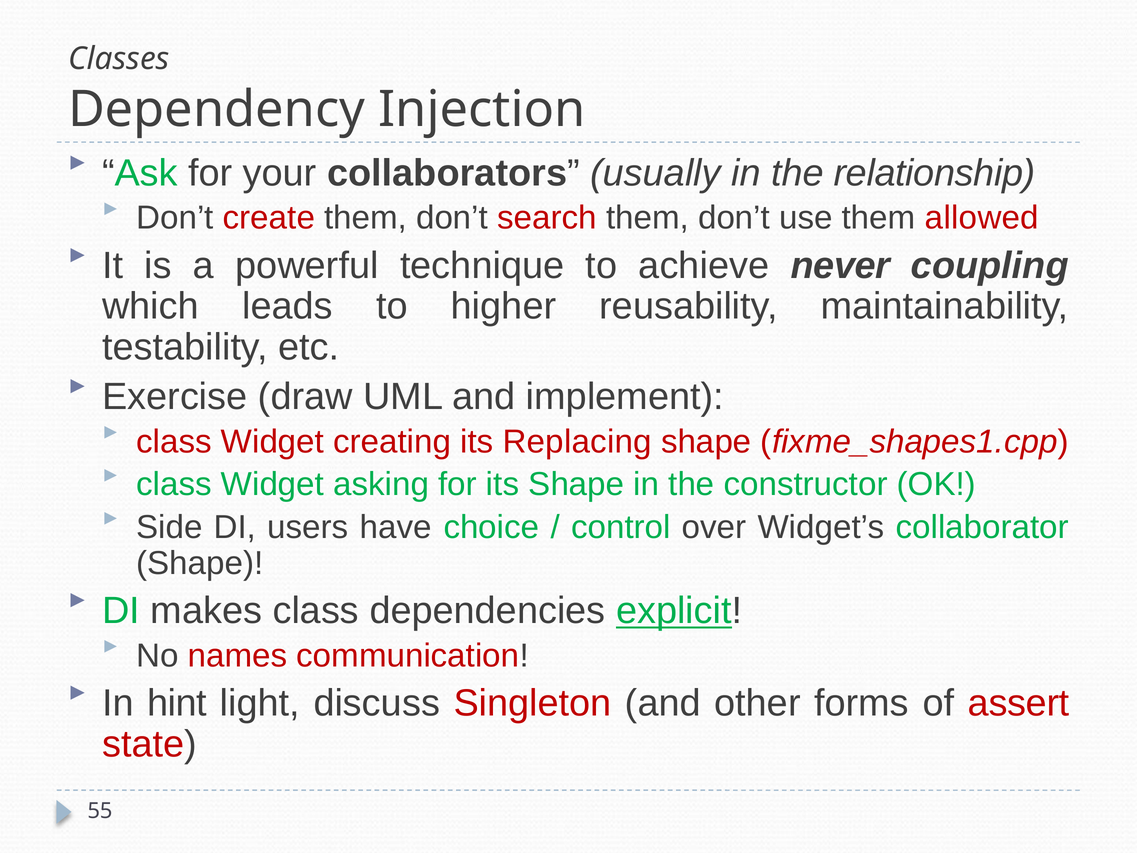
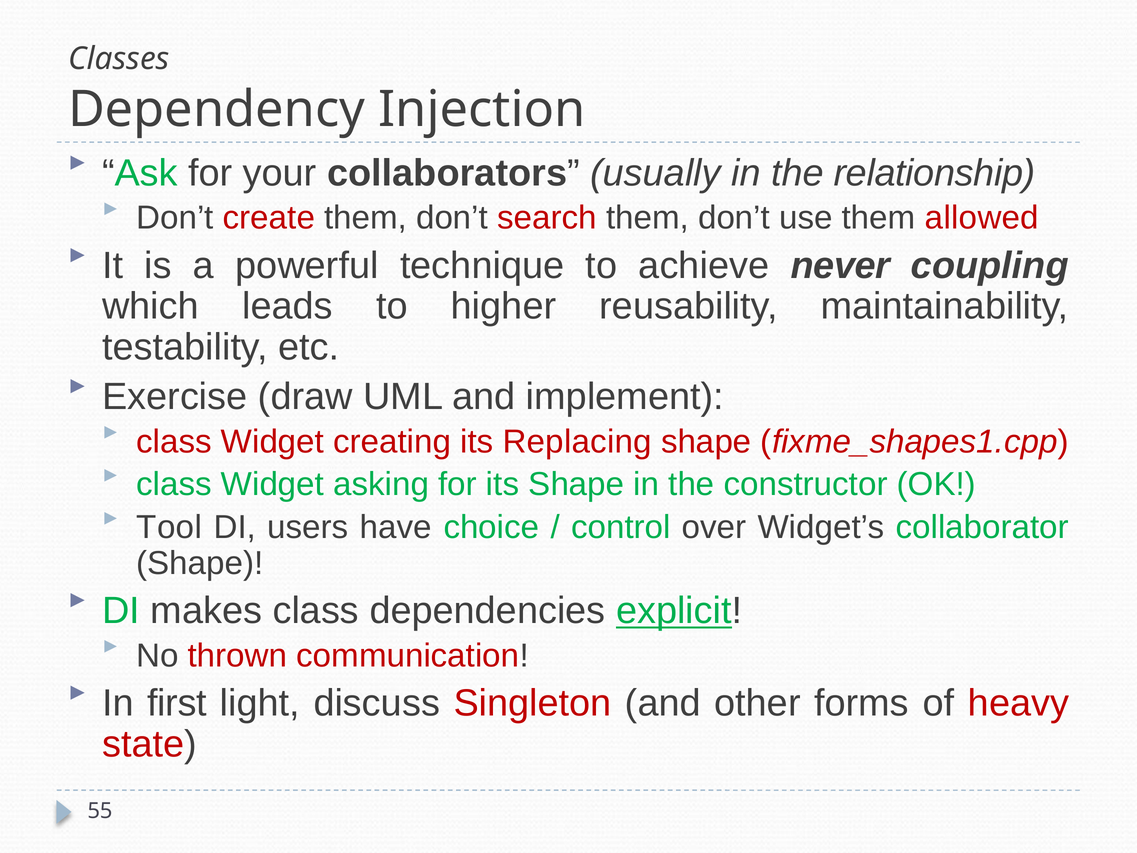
Side: Side -> Tool
names: names -> thrown
hint: hint -> first
assert: assert -> heavy
